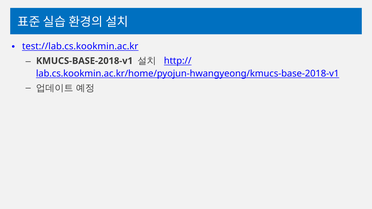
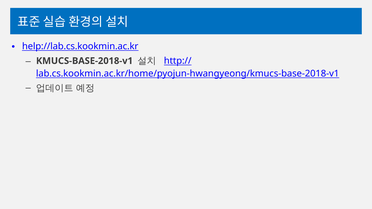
test://lab.cs.kookmin.ac.kr: test://lab.cs.kookmin.ac.kr -> help://lab.cs.kookmin.ac.kr
